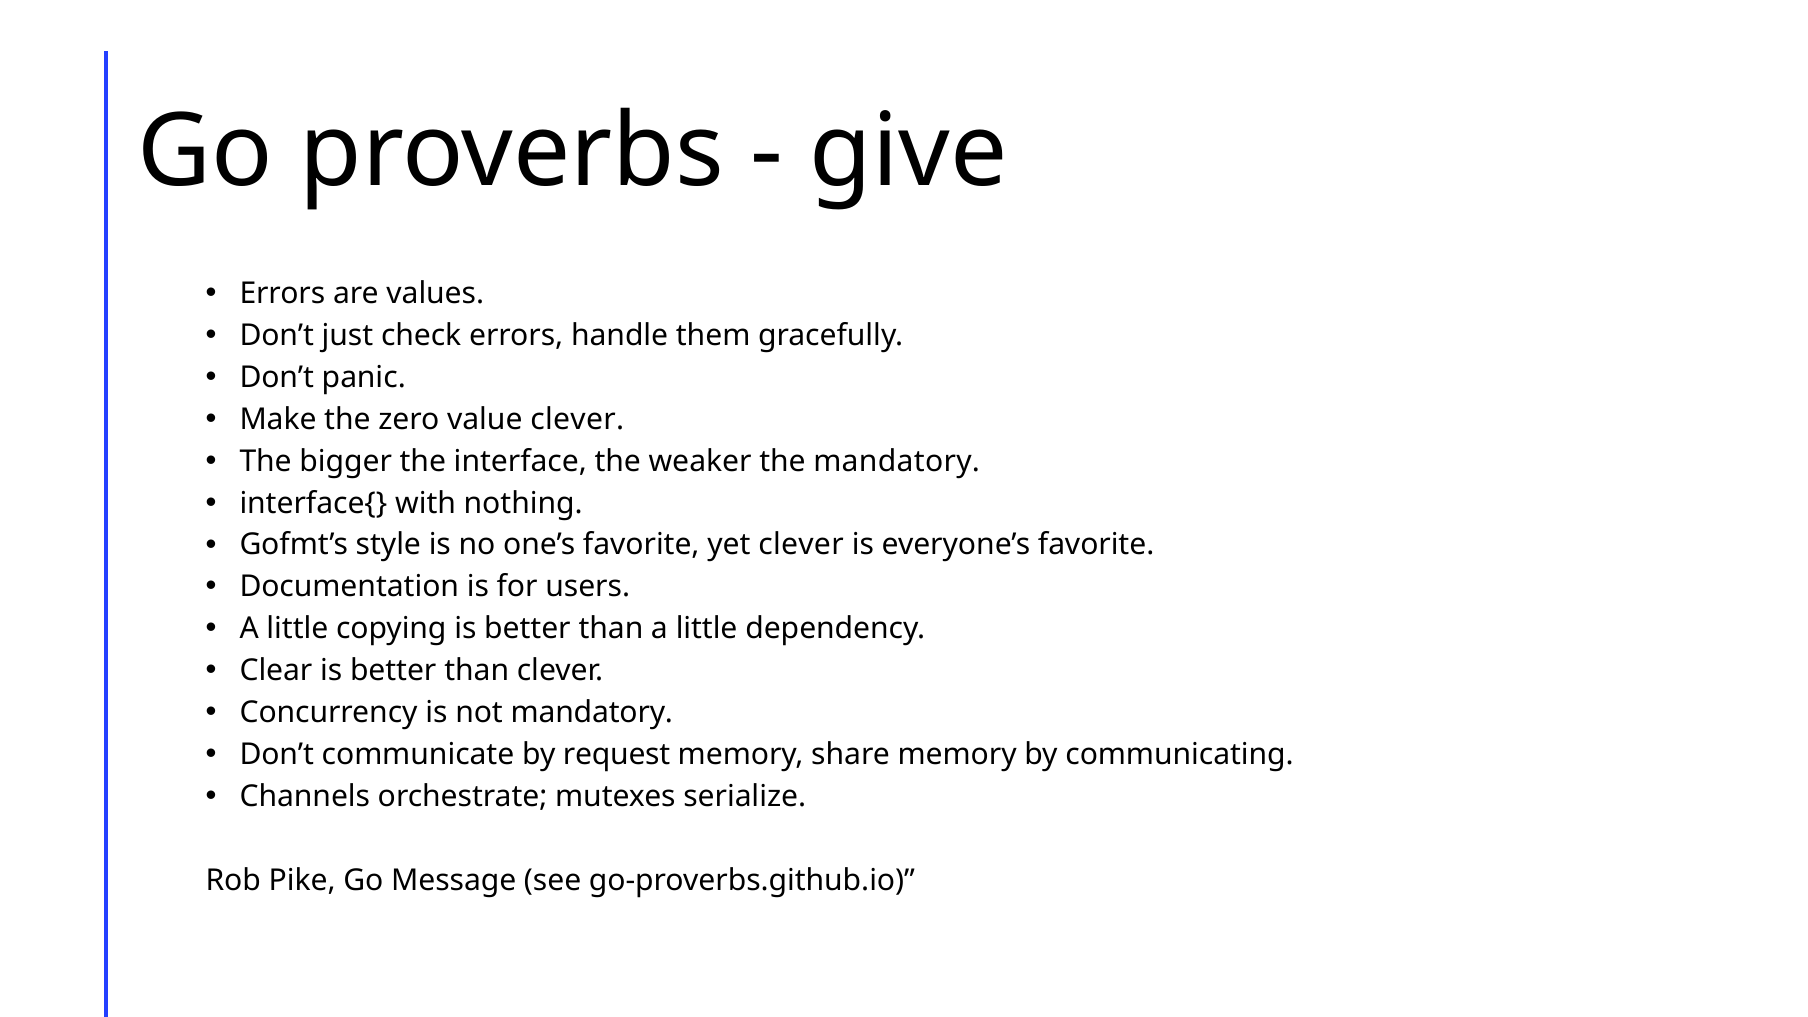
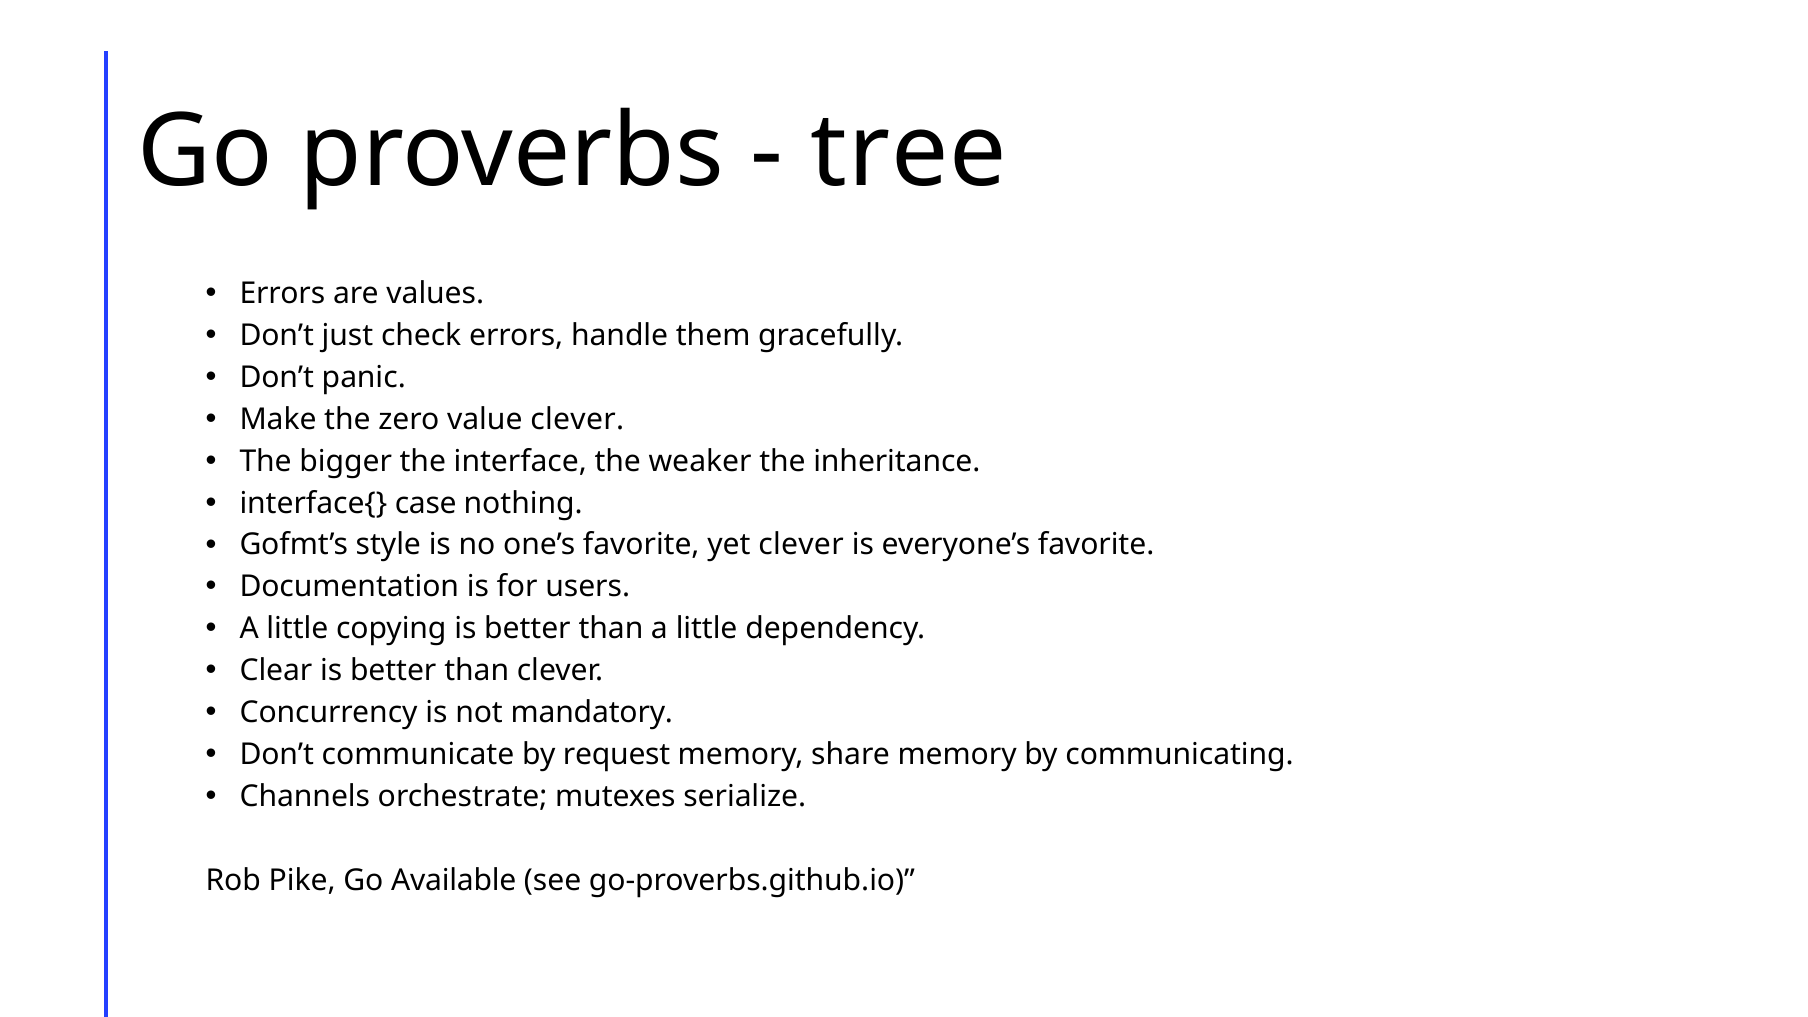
give: give -> tree
the mandatory: mandatory -> inheritance
with: with -> case
Message: Message -> Available
